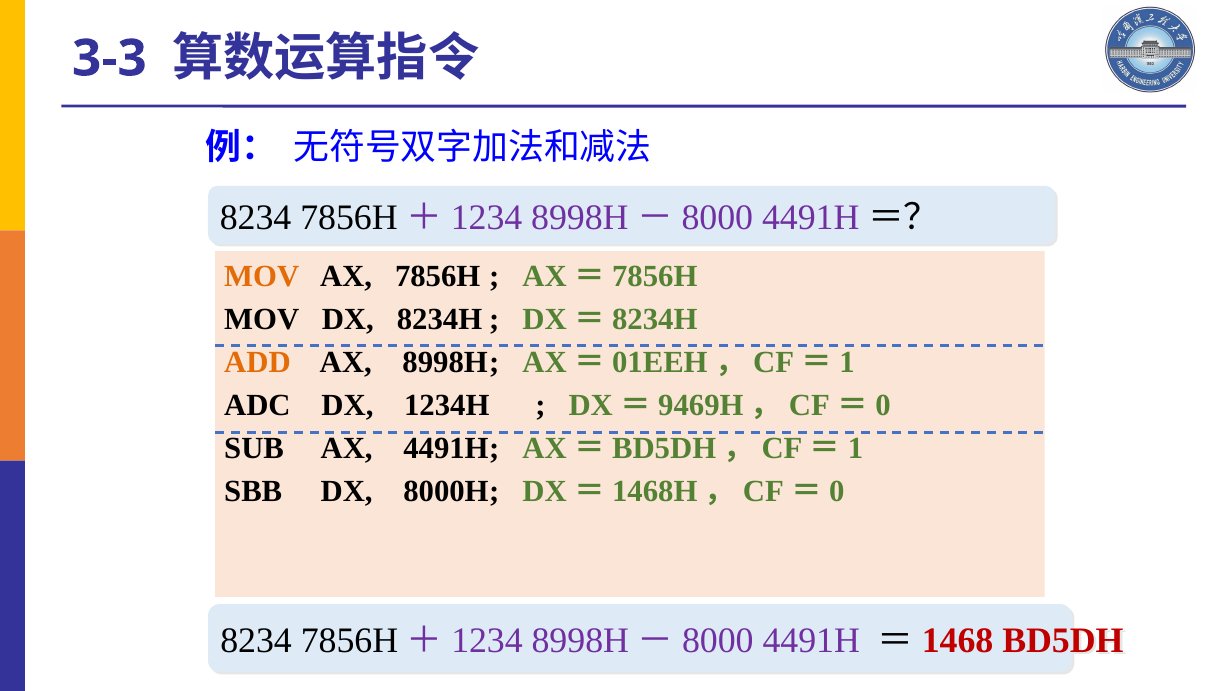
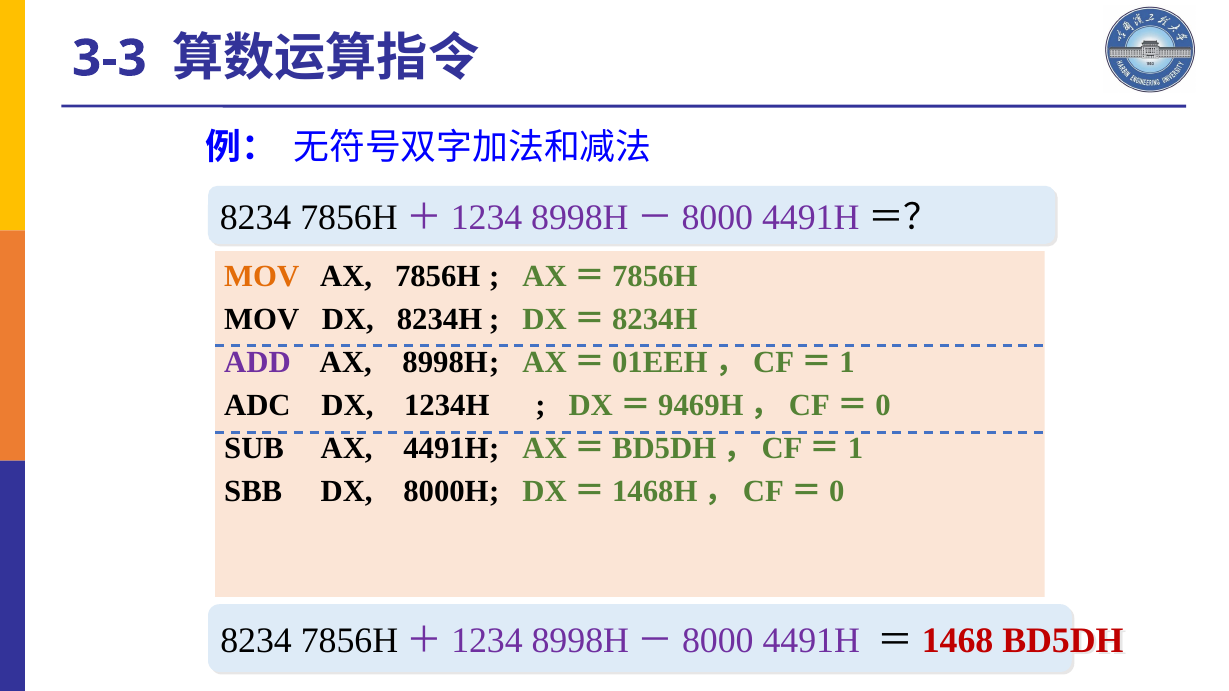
ADD colour: orange -> purple
